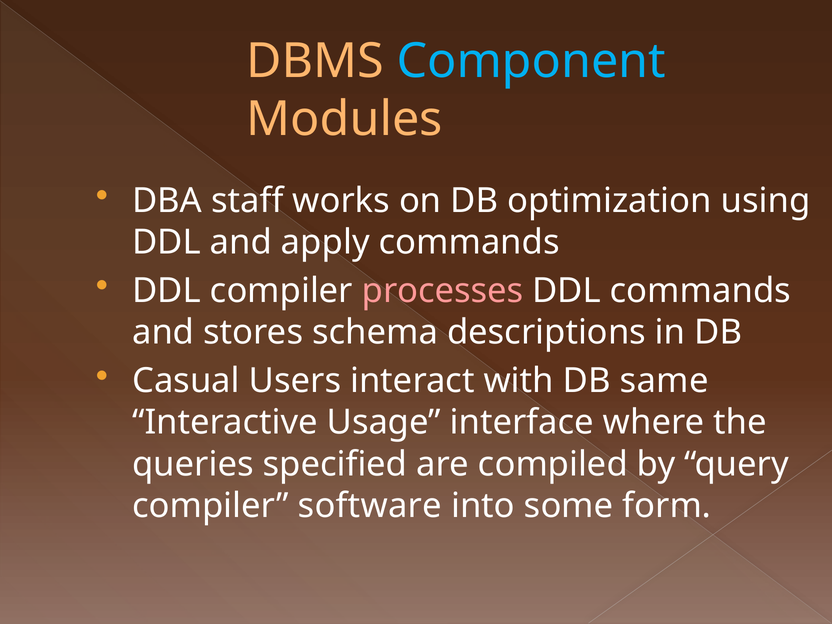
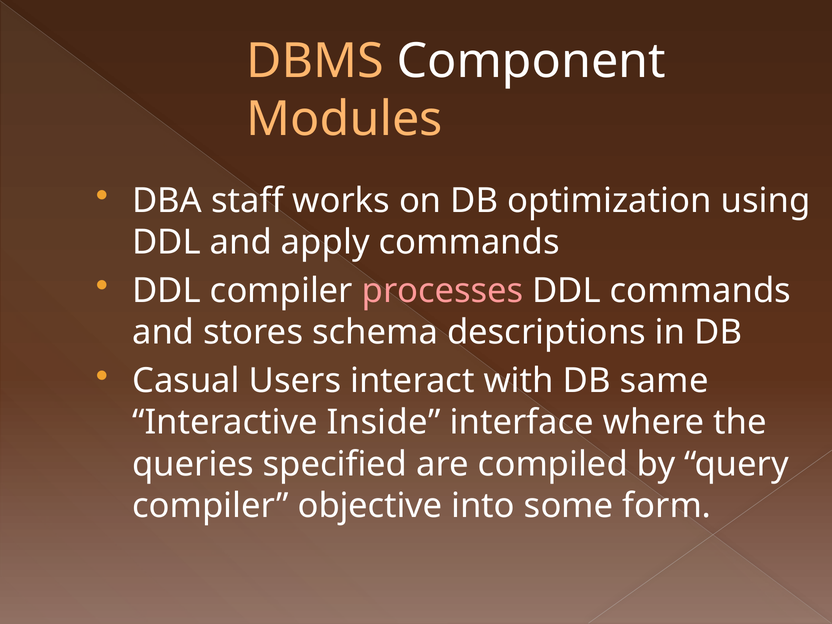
Component colour: light blue -> white
Usage: Usage -> Inside
software: software -> objective
